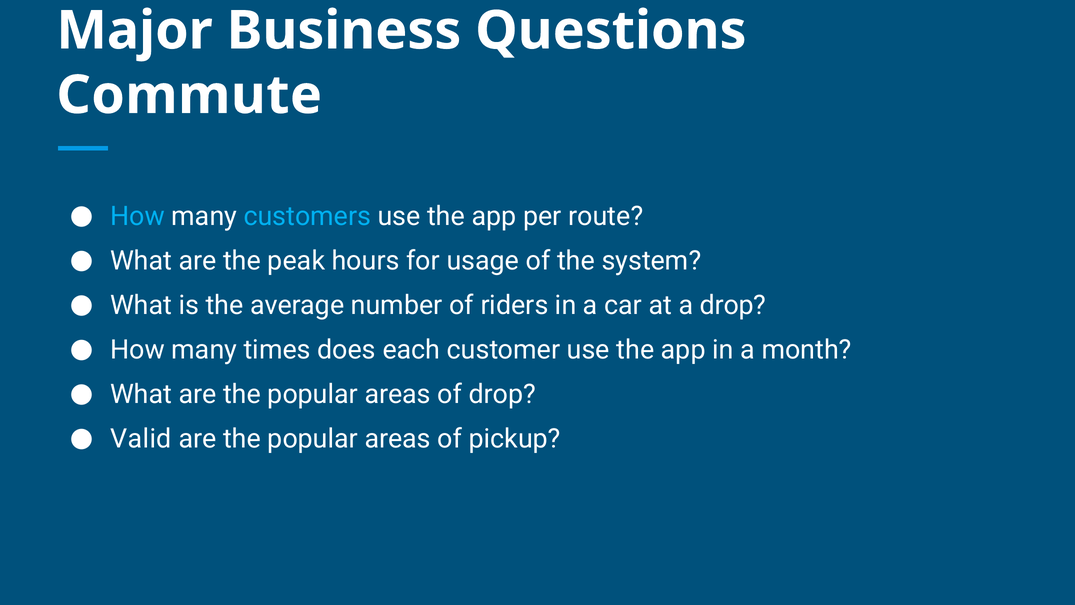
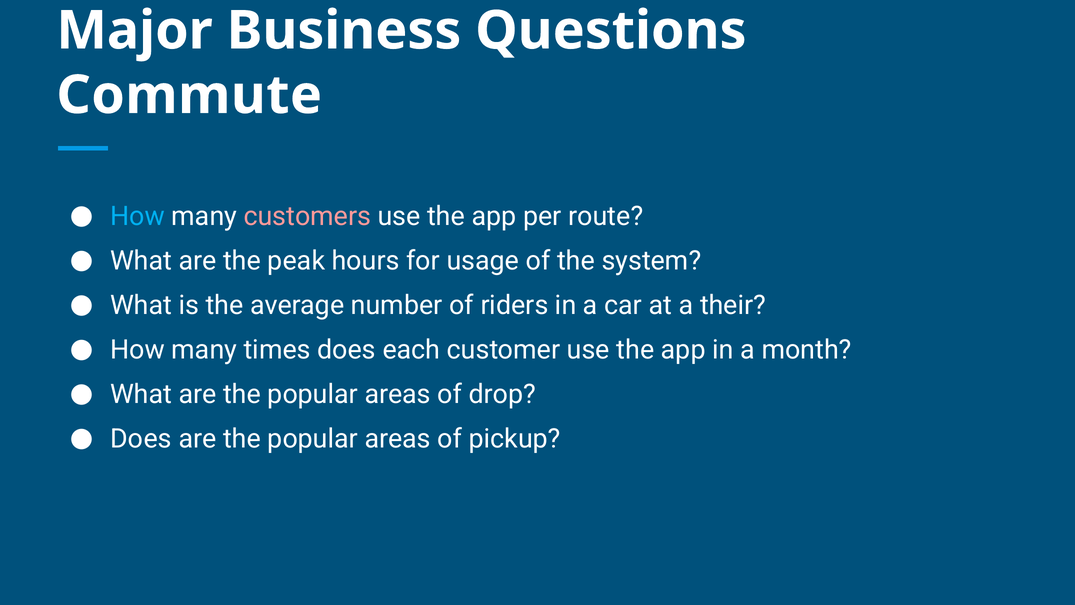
customers colour: light blue -> pink
a drop: drop -> their
Valid at (141, 439): Valid -> Does
